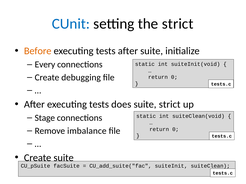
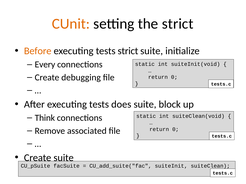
CUnit colour: blue -> orange
tests after: after -> strict
suite strict: strict -> block
Stage: Stage -> Think
imbalance: imbalance -> associated
